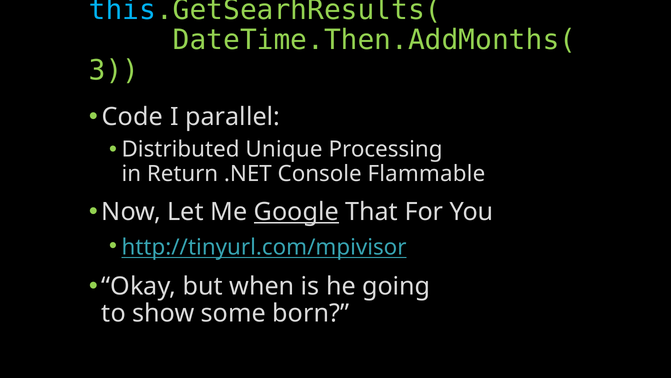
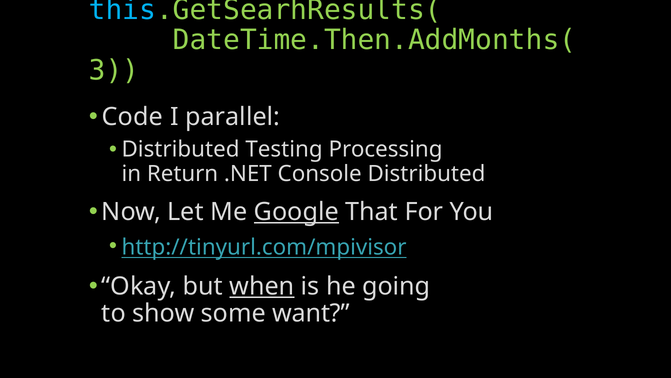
Unique: Unique -> Testing
Console Flammable: Flammable -> Distributed
when underline: none -> present
born: born -> want
